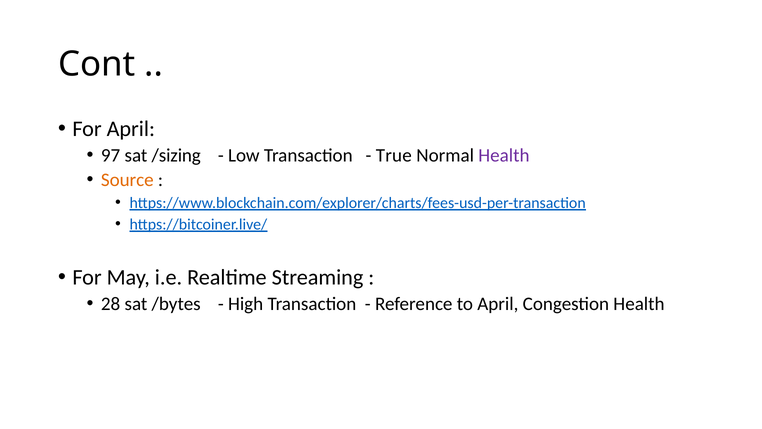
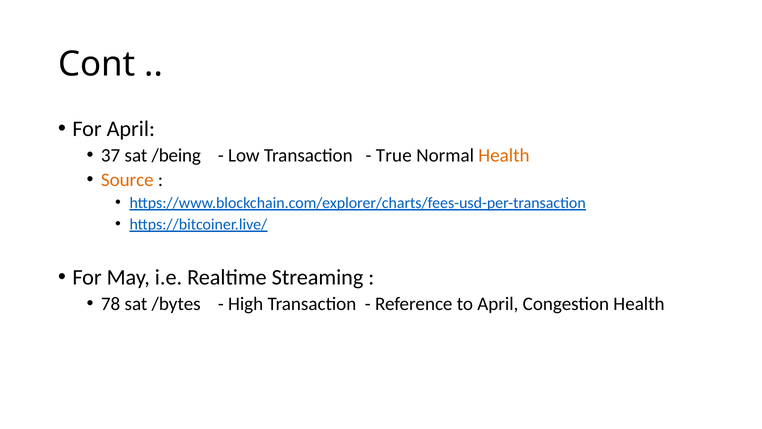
97: 97 -> 37
/sizing: /sizing -> /being
Health at (504, 155) colour: purple -> orange
28: 28 -> 78
